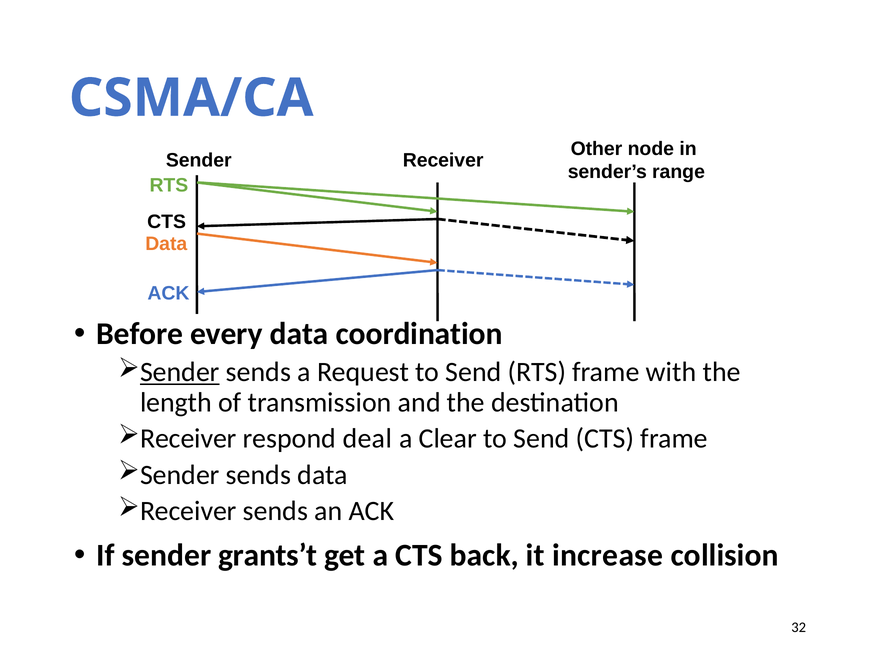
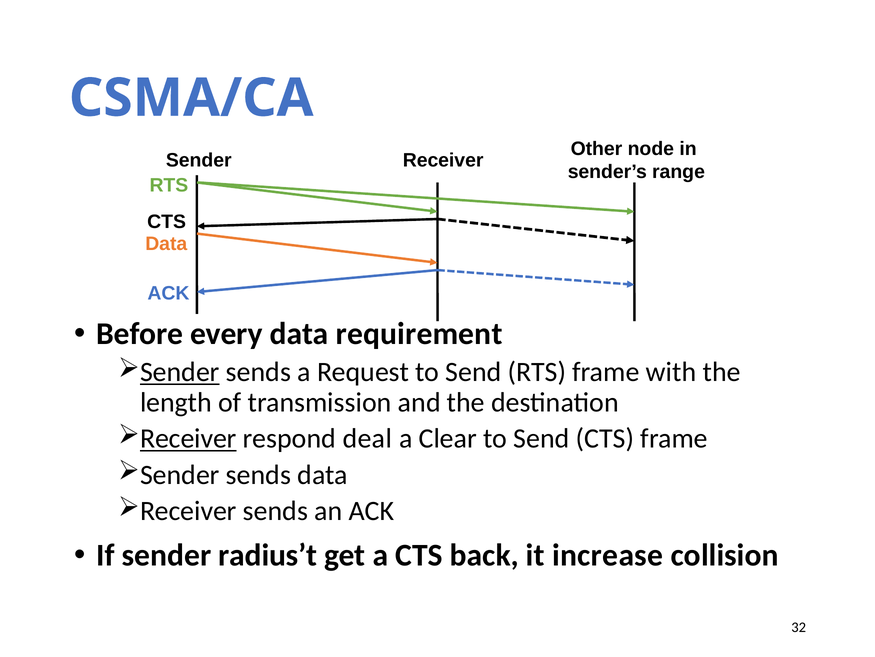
coordination: coordination -> requirement
Receiver at (188, 438) underline: none -> present
grants’t: grants’t -> radius’t
